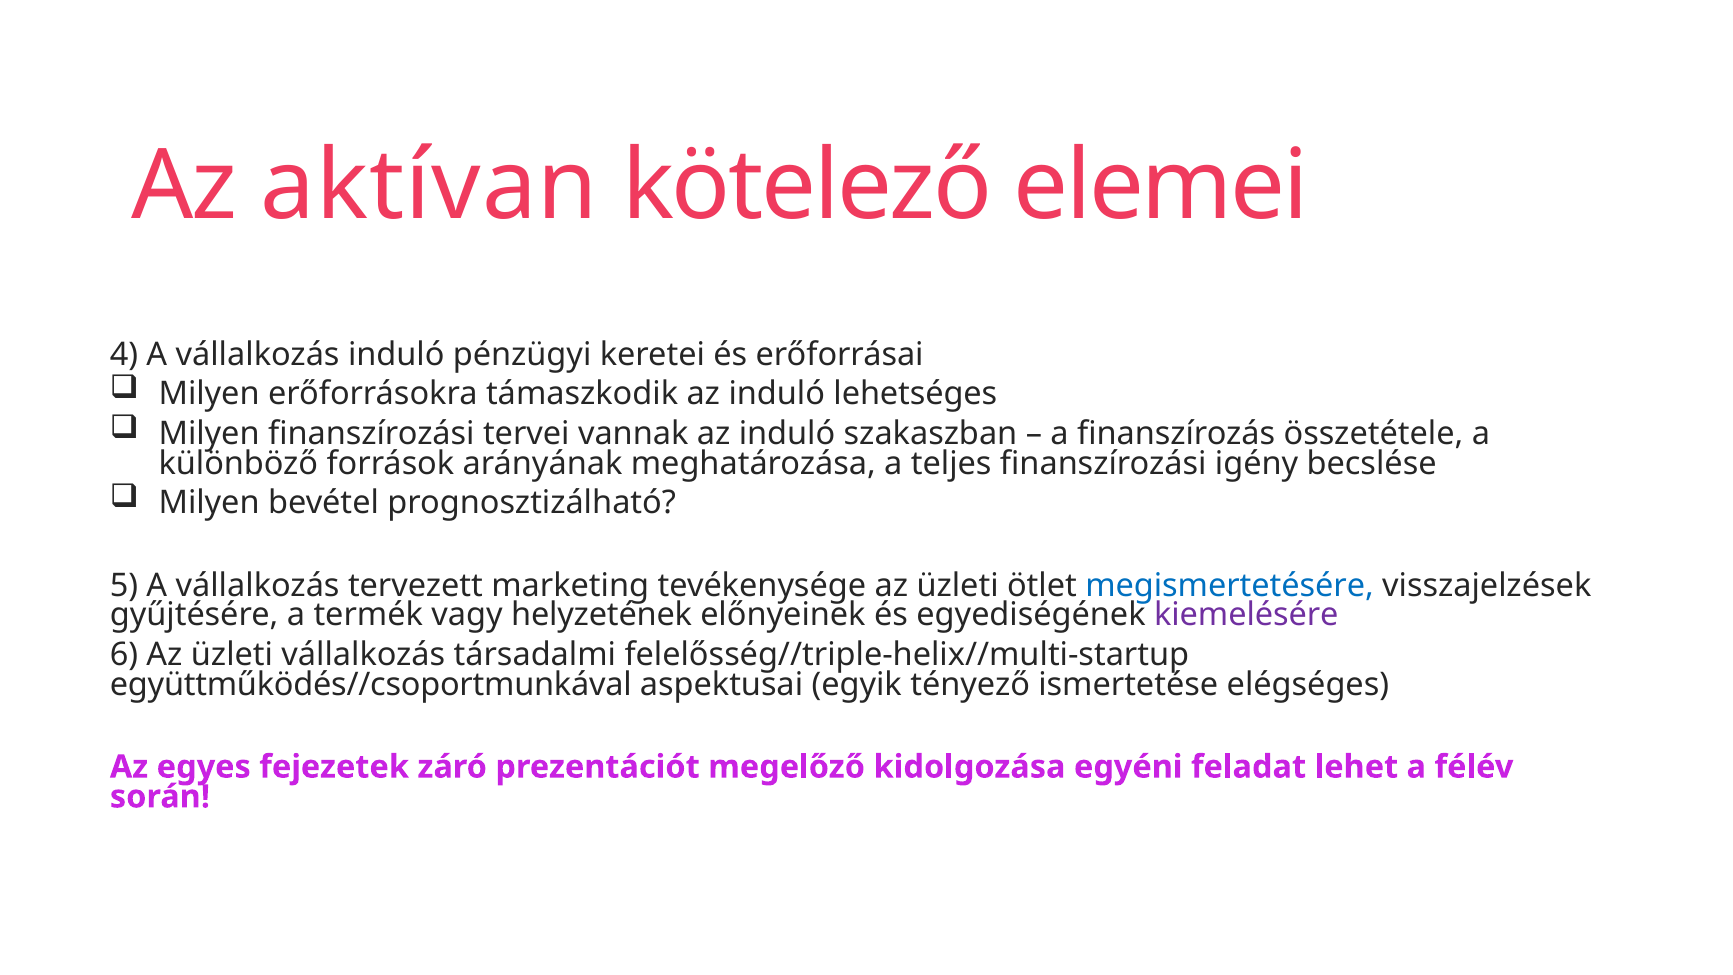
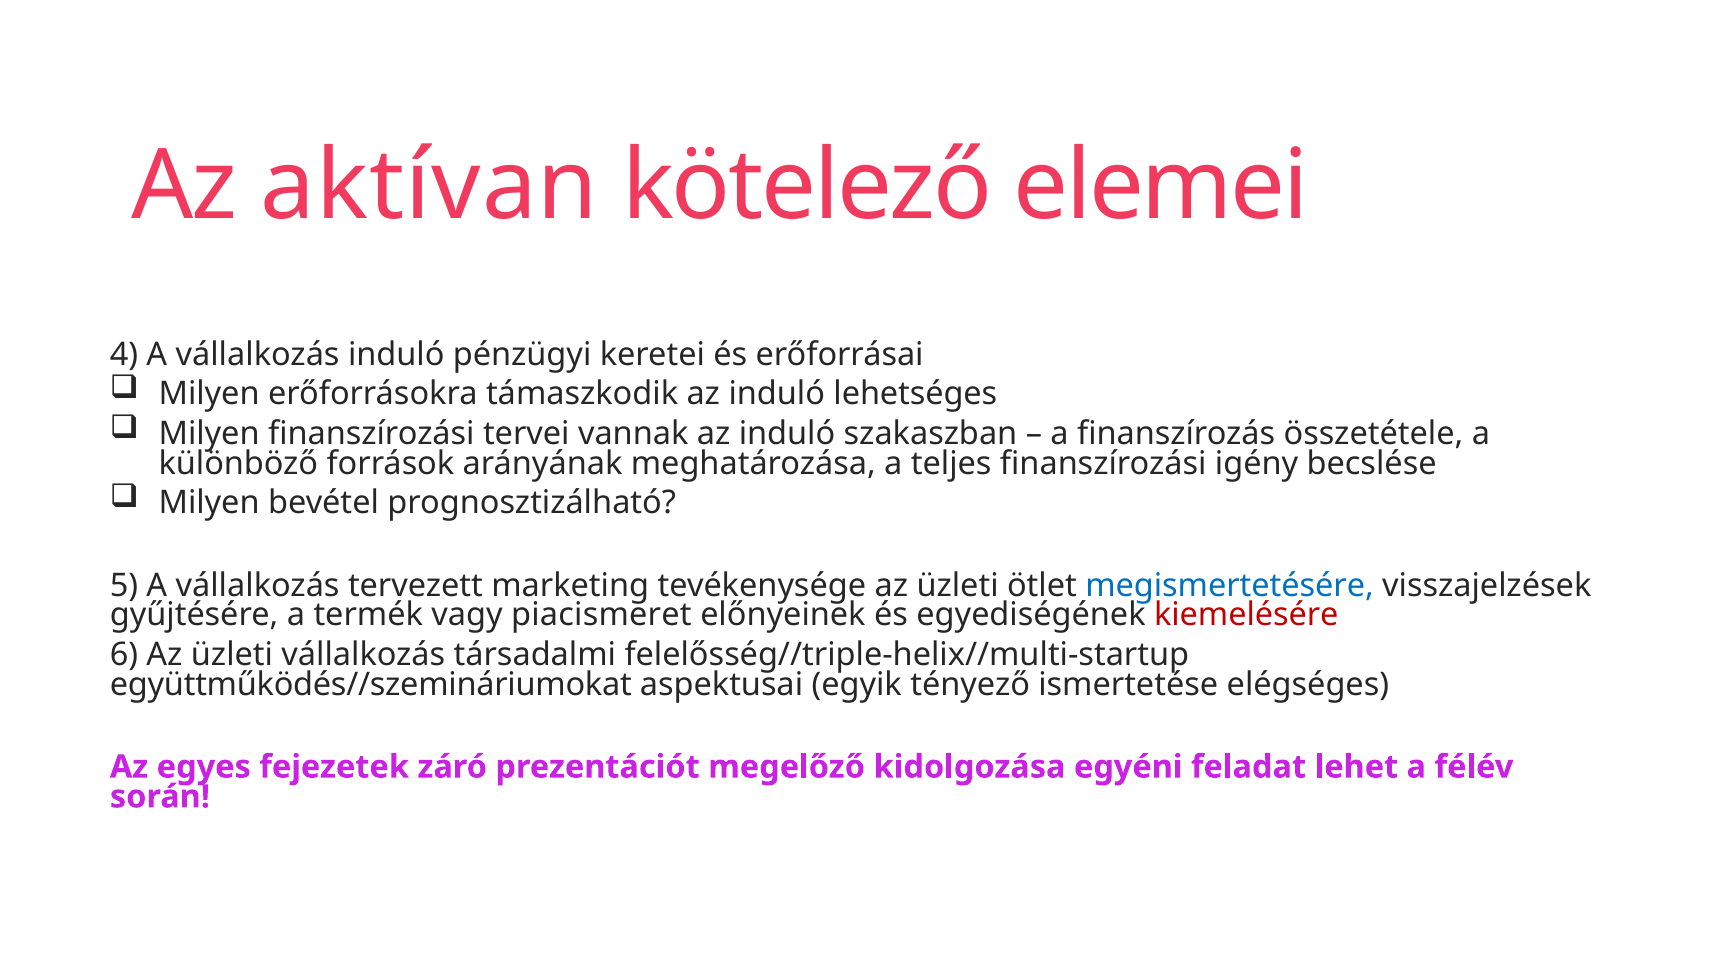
helyzetének: helyzetének -> piacismeret
kiemelésére colour: purple -> red
együttműködés//csoportmunkával: együttműködés//csoportmunkával -> együttműködés//szemináriumokat
